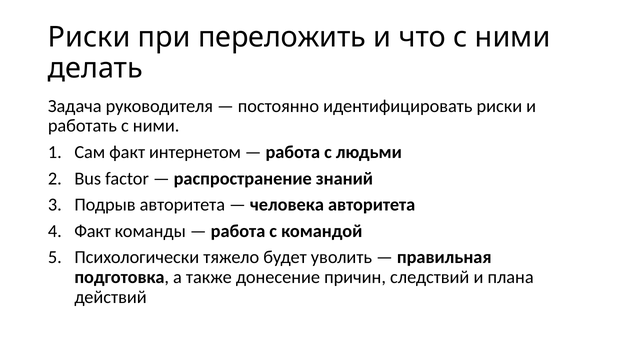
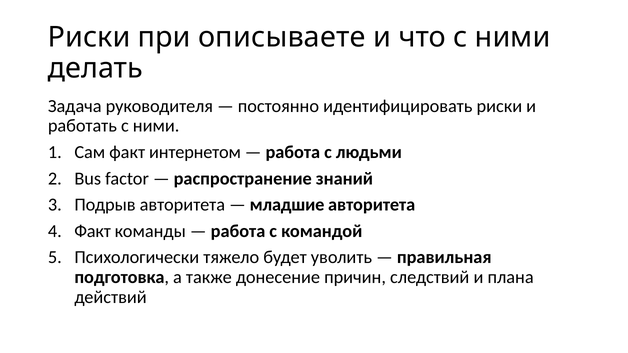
переложить: переложить -> описываете
человека: человека -> младшие
